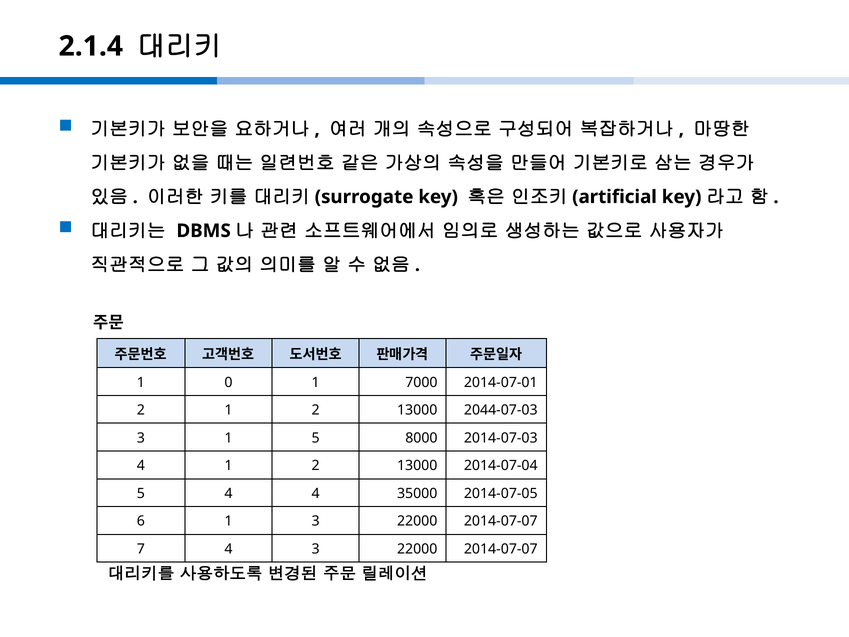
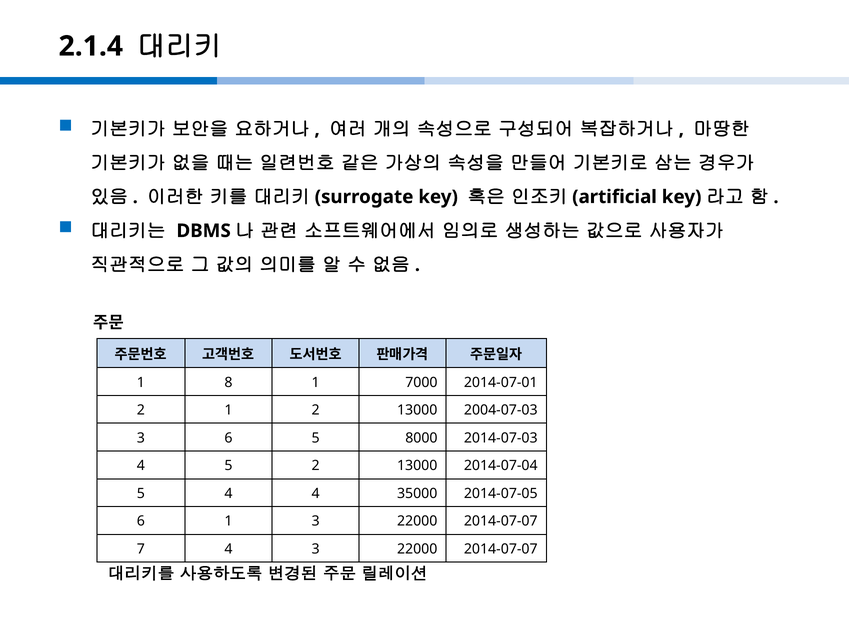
0: 0 -> 8
2044-07-03: 2044-07-03 -> 2004-07-03
3 1: 1 -> 6
4 1: 1 -> 5
